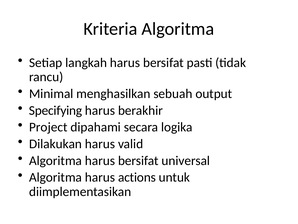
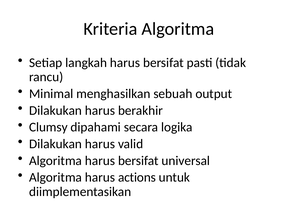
Specifying at (56, 110): Specifying -> Dilakukan
Project: Project -> Clumsy
